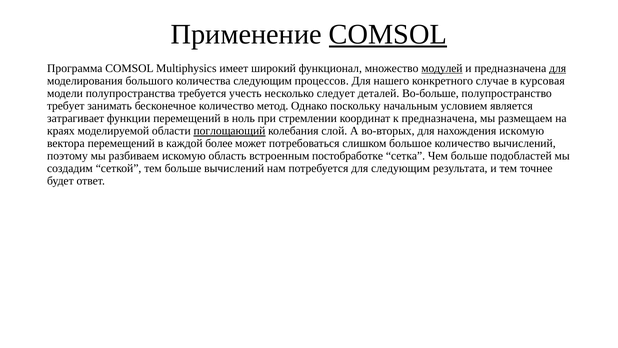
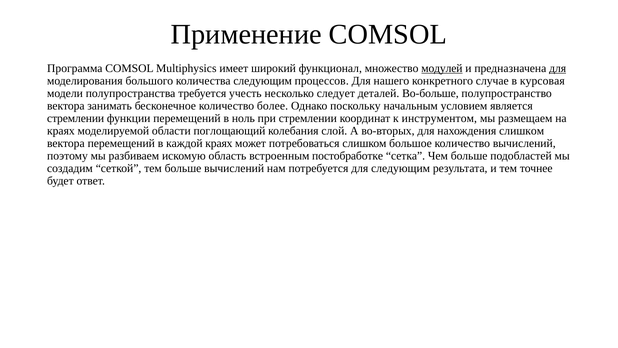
COMSOL at (388, 34) underline: present -> none
требует at (66, 106): требует -> вектора
метод: метод -> более
затрагивает at (76, 118): затрагивает -> стремлении
к предназначена: предназначена -> инструментом
поглощающий underline: present -> none
нахождения искомую: искомую -> слишком
каждой более: более -> краях
